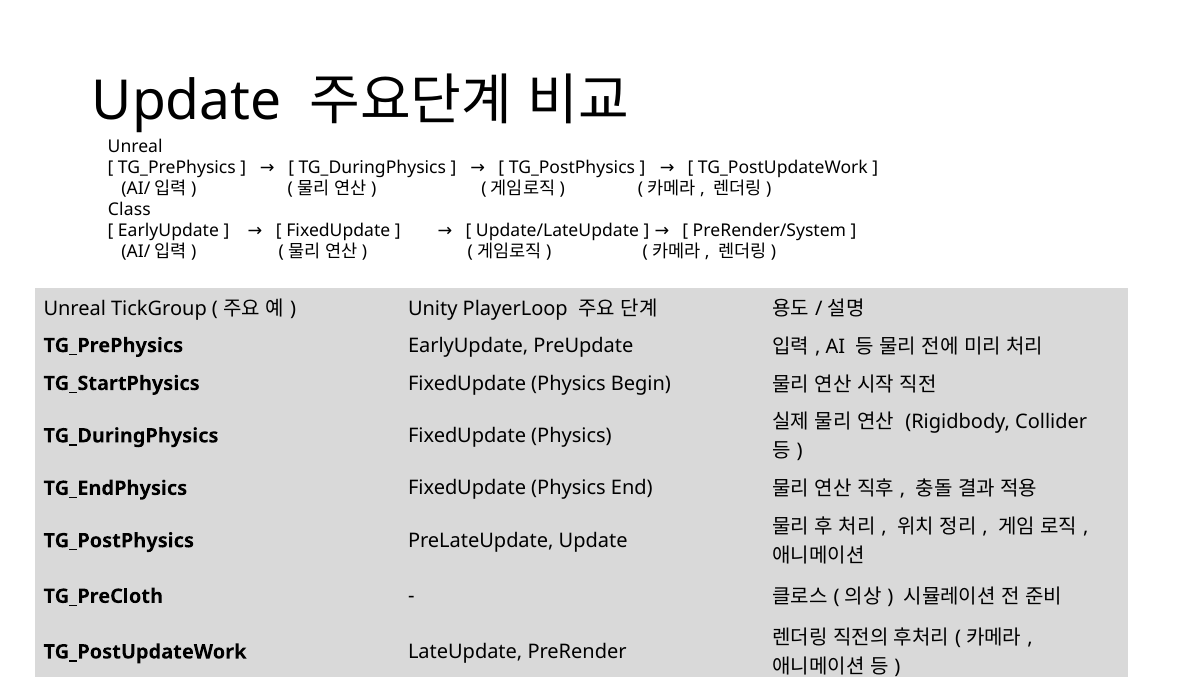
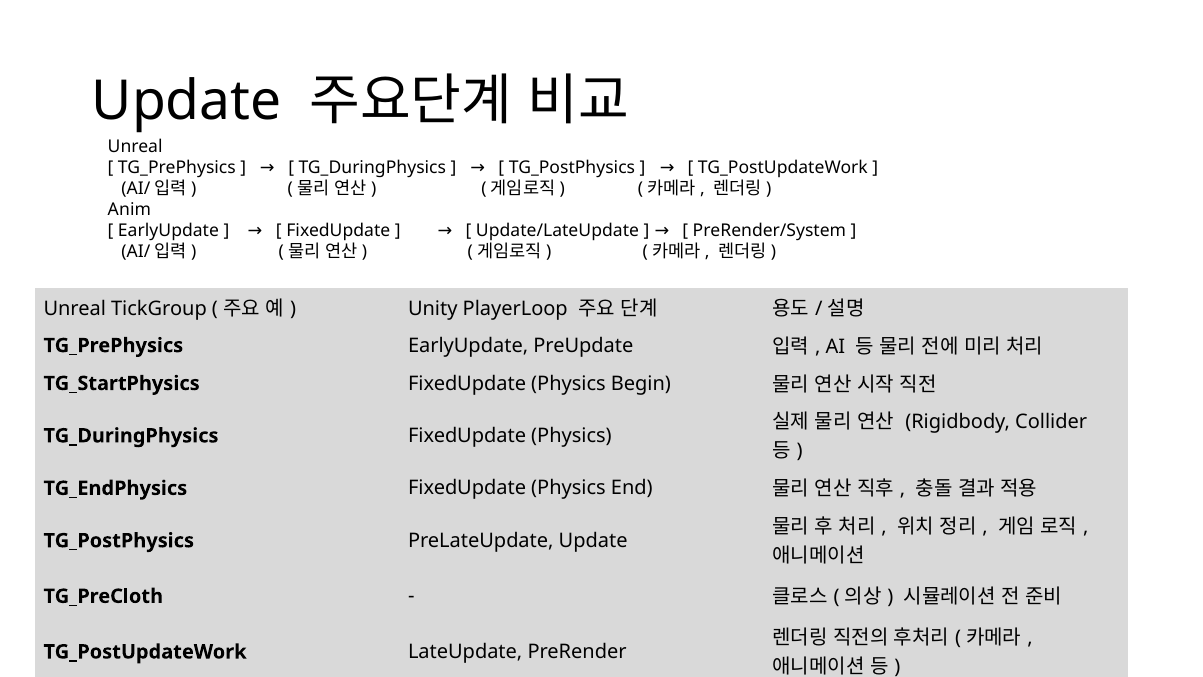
Class: Class -> Anim
